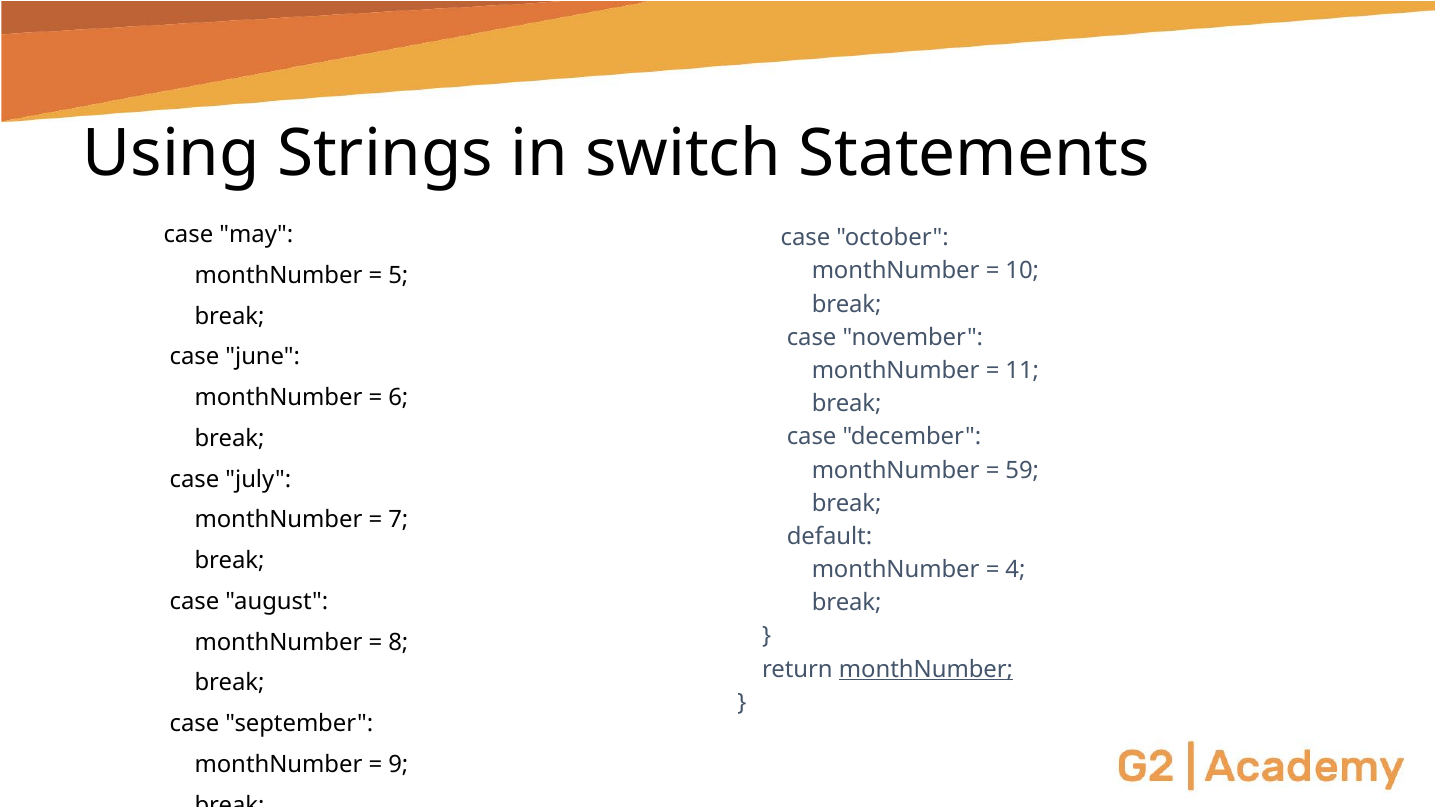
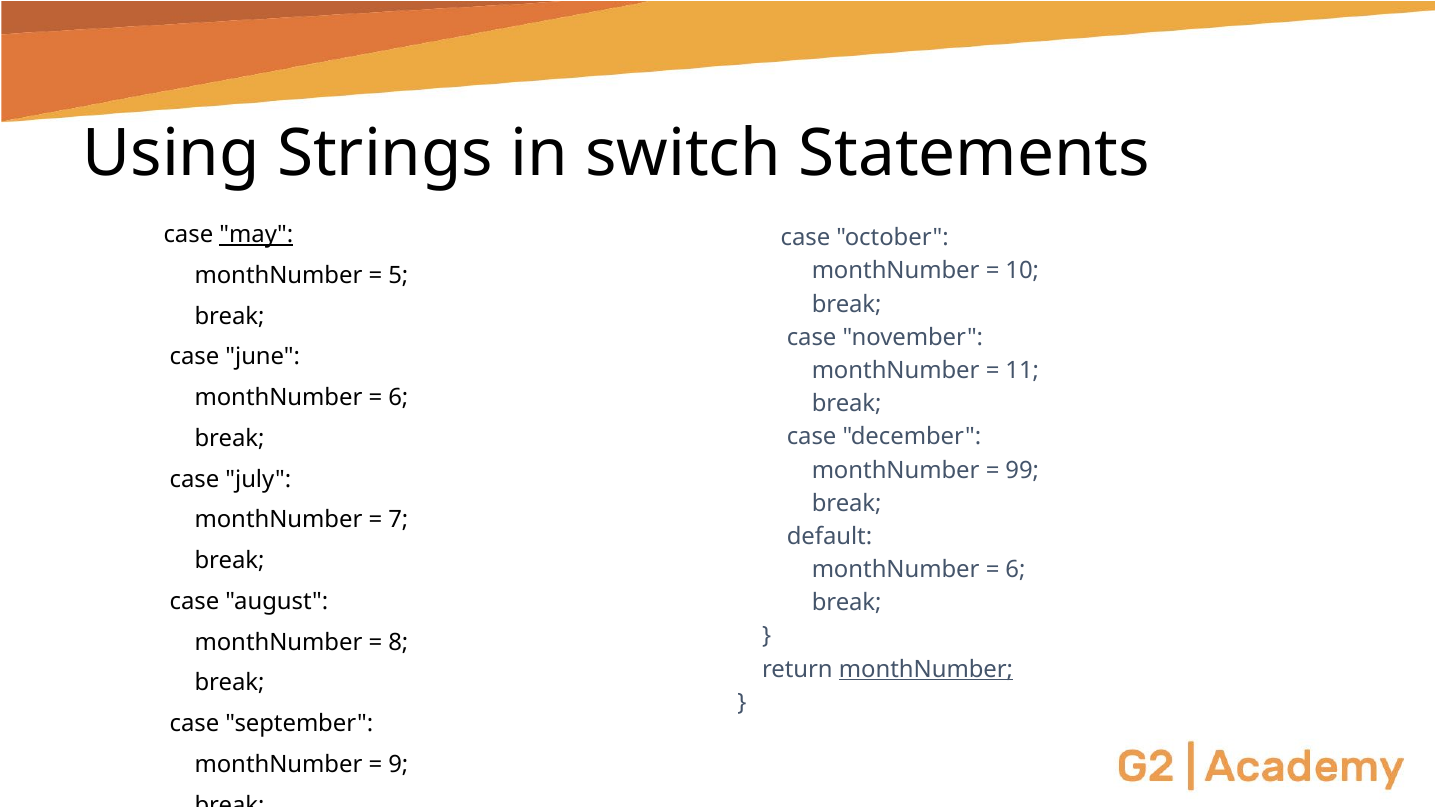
may underline: none -> present
59: 59 -> 99
4 at (1015, 570): 4 -> 6
